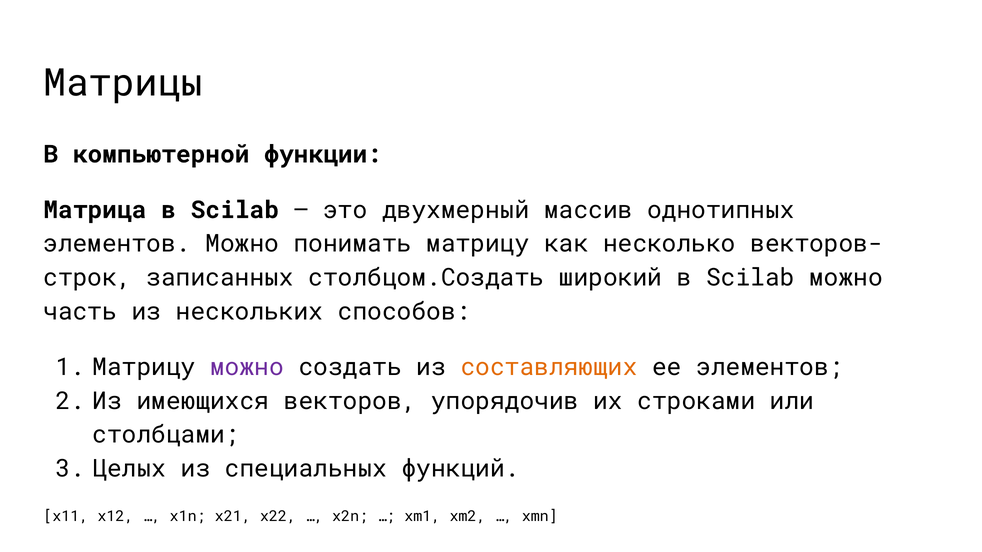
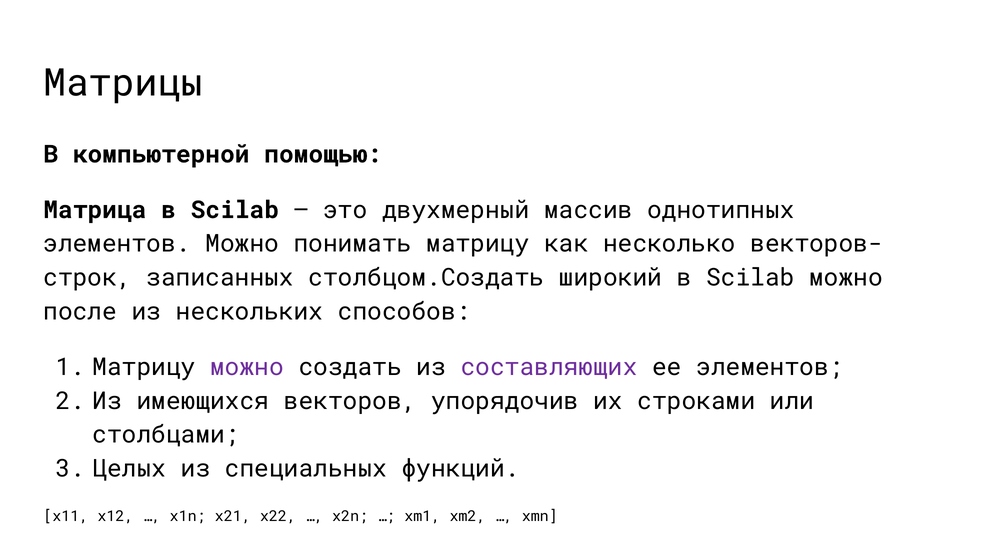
функции: функции -> помощью
часть: часть -> после
составляющих colour: orange -> purple
